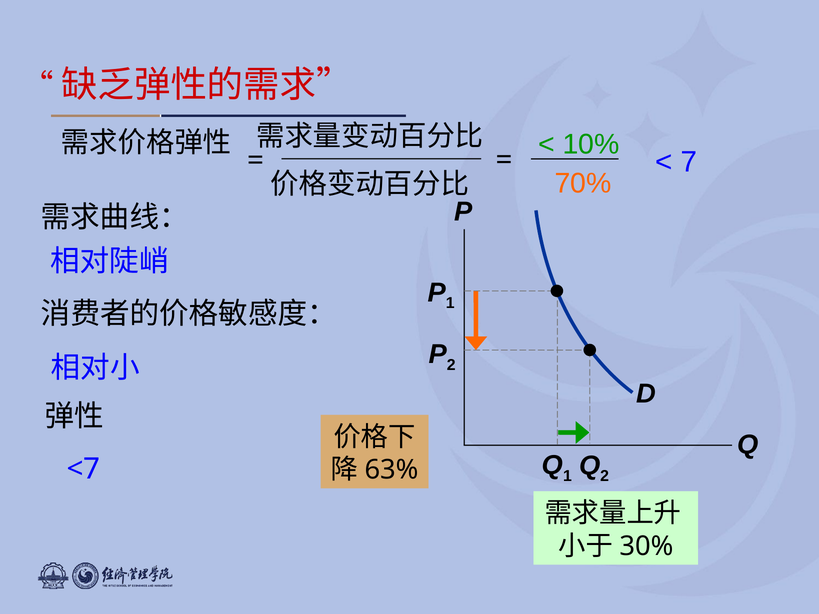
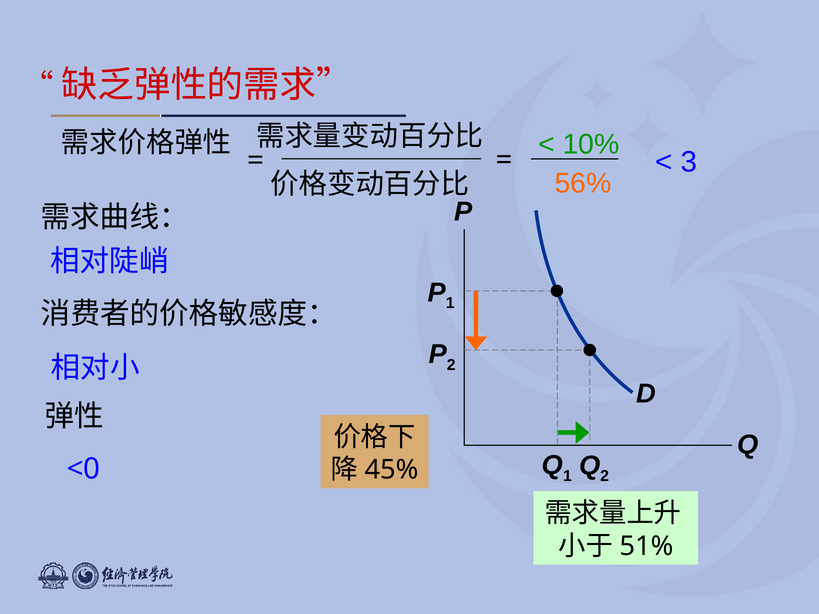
7: 7 -> 3
70%: 70% -> 56%
63%: 63% -> 45%
<7: <7 -> <0
30%: 30% -> 51%
